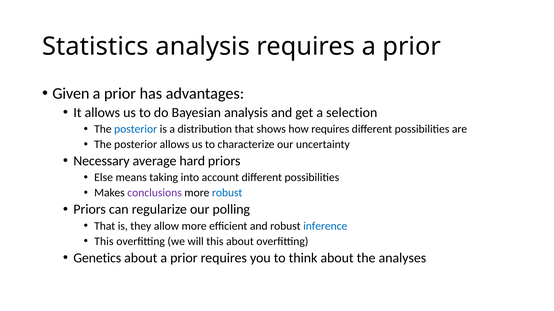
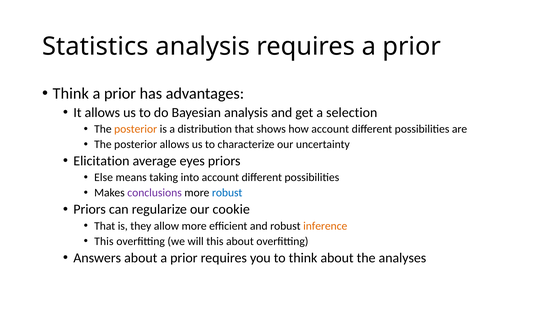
Given at (71, 94): Given -> Think
posterior at (136, 129) colour: blue -> orange
how requires: requires -> account
Necessary: Necessary -> Elicitation
hard: hard -> eyes
polling: polling -> cookie
inference colour: blue -> orange
Genetics: Genetics -> Answers
